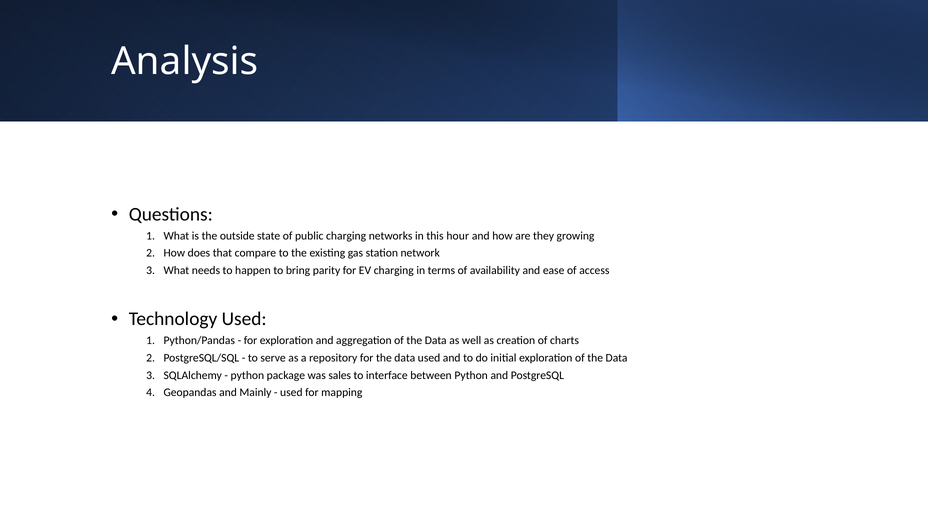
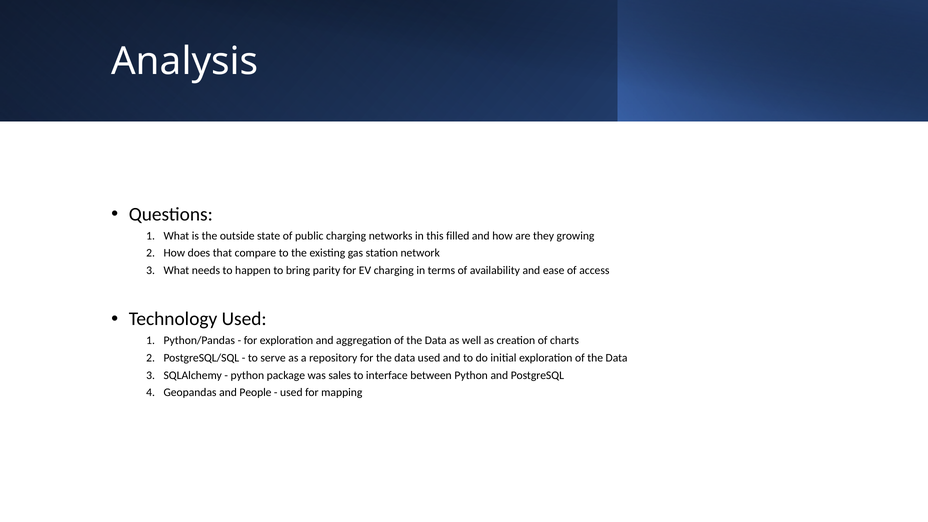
hour: hour -> filled
Mainly: Mainly -> People
